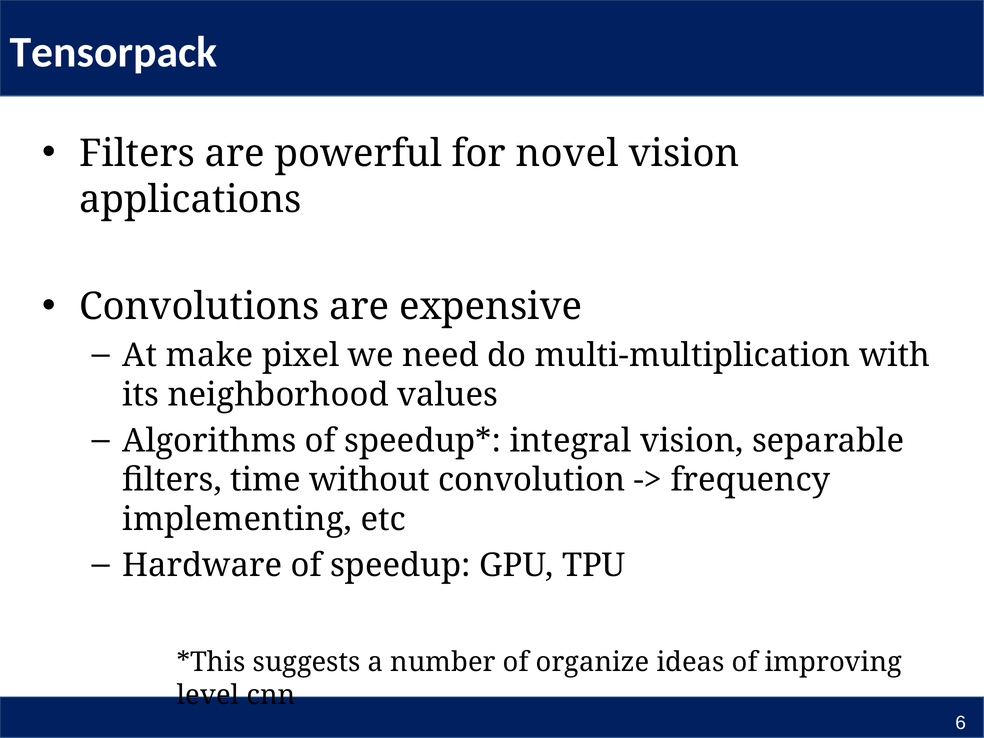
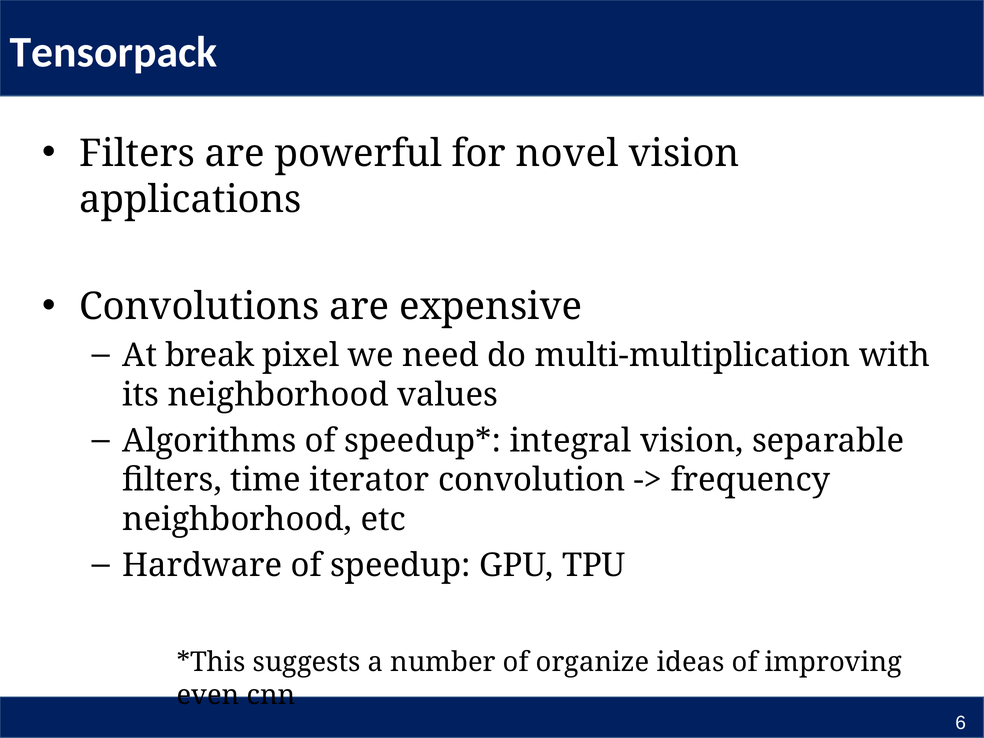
make: make -> break
without: without -> iterator
implementing at (237, 519): implementing -> neighborhood
level: level -> even
